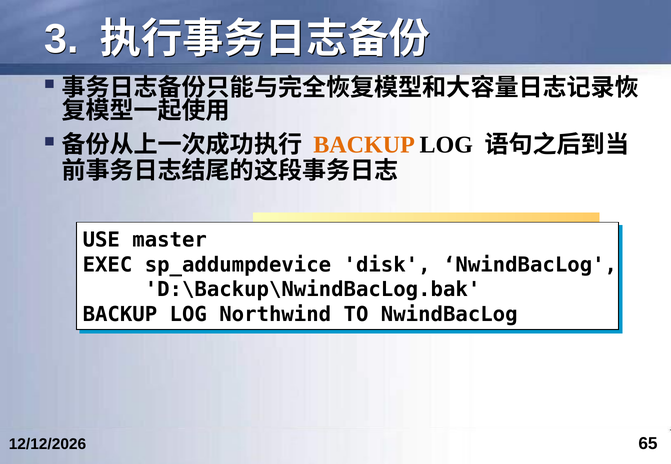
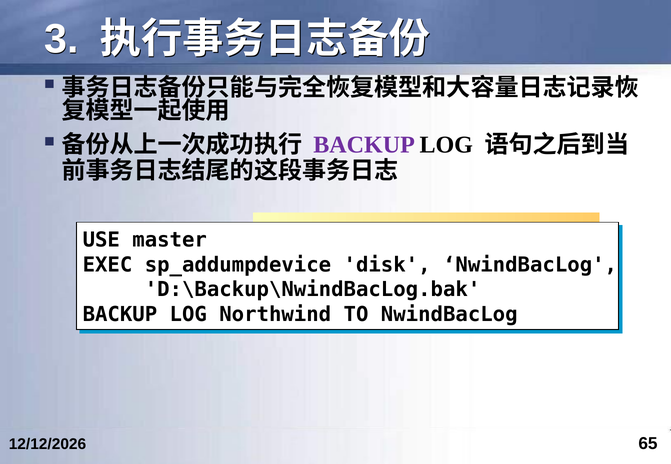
BACKUP at (364, 145) colour: orange -> purple
